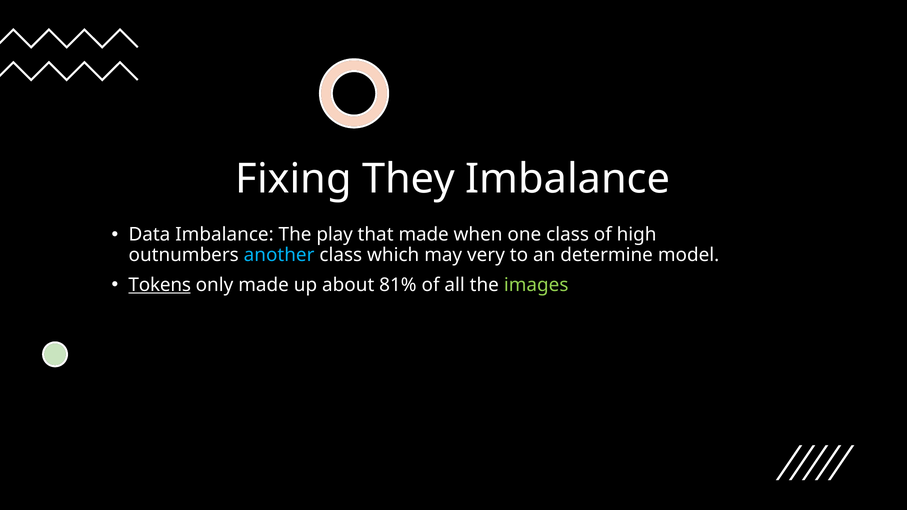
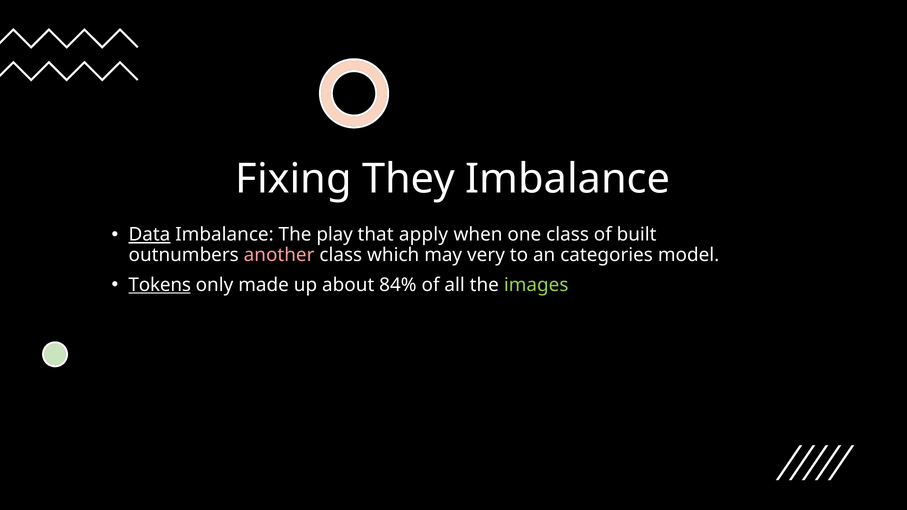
Data underline: none -> present
that made: made -> apply
high: high -> built
another colour: light blue -> pink
determine: determine -> categories
81%: 81% -> 84%
